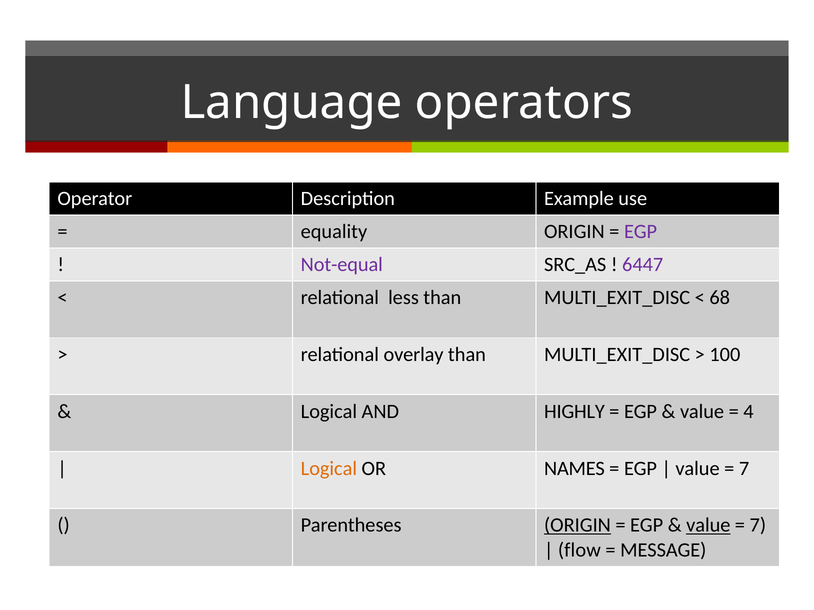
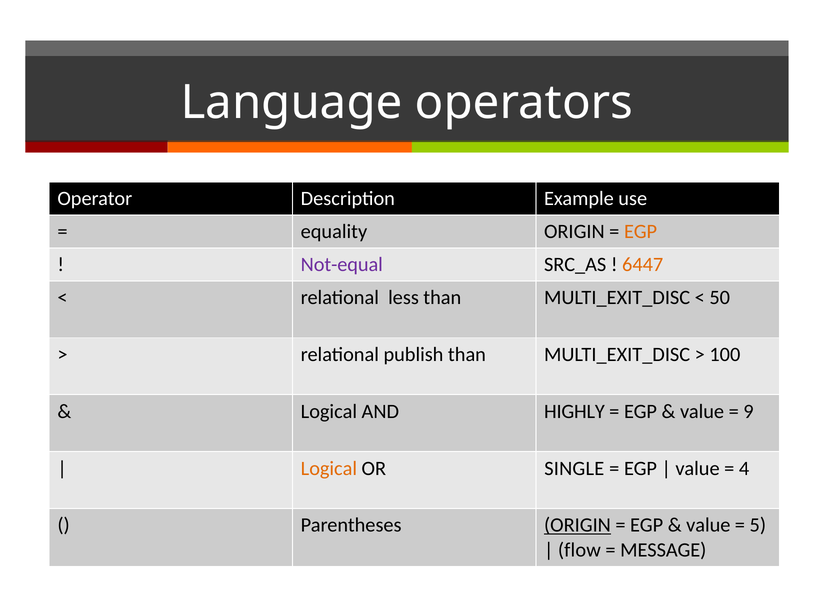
EGP at (641, 232) colour: purple -> orange
6447 colour: purple -> orange
68: 68 -> 50
overlay: overlay -> publish
4: 4 -> 9
NAMES: NAMES -> SINGLE
7 at (744, 469): 7 -> 4
value at (708, 526) underline: present -> none
7 at (758, 526): 7 -> 5
